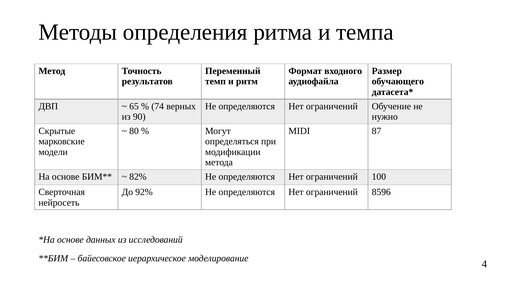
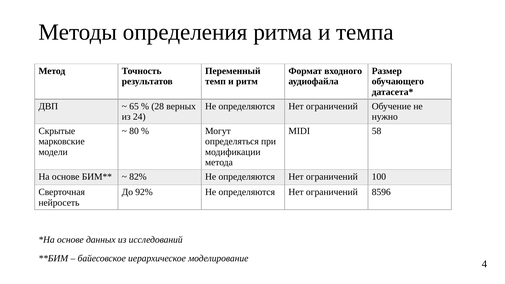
74: 74 -> 28
90: 90 -> 24
87: 87 -> 58
